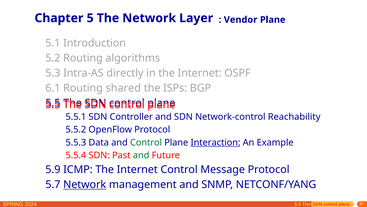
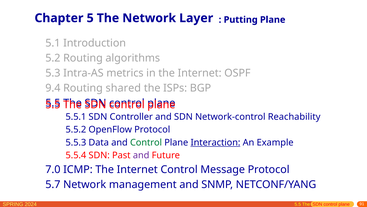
Vendor: Vendor -> Putting
directly: directly -> metrics
6.1: 6.1 -> 9.4
and at (141, 155) colour: green -> purple
5.9: 5.9 -> 7.0
Network at (85, 184) underline: present -> none
